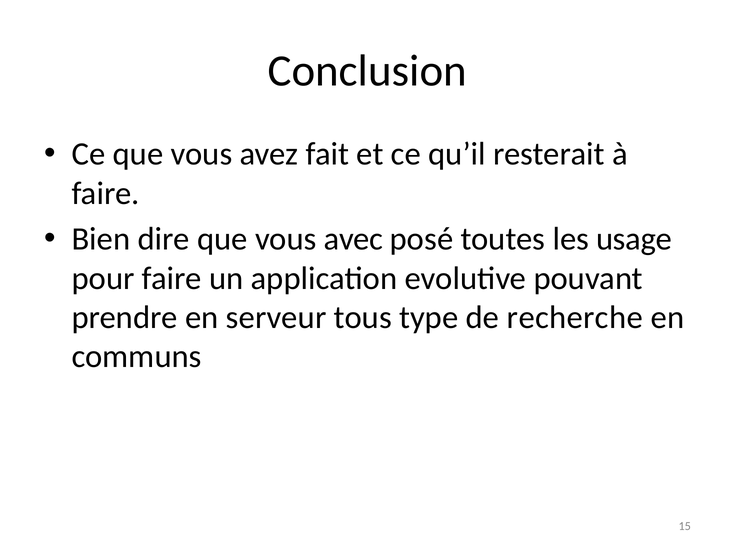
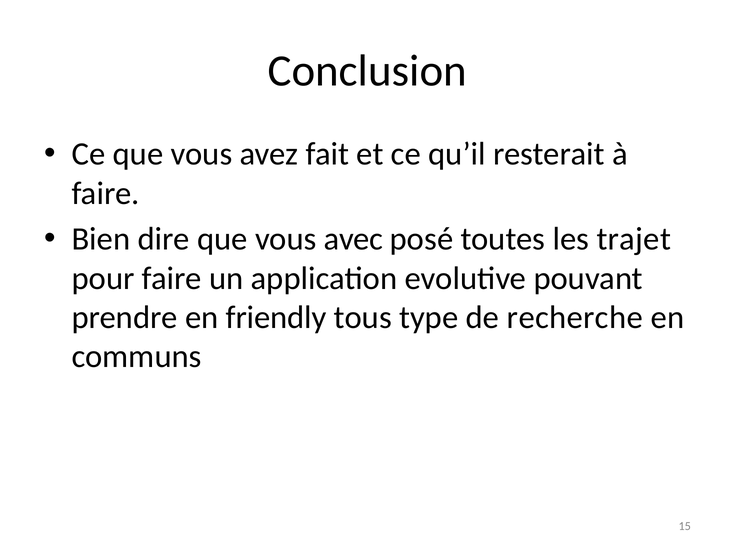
usage: usage -> trajet
serveur: serveur -> friendly
